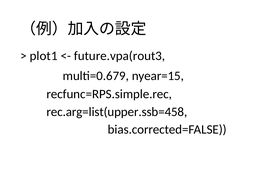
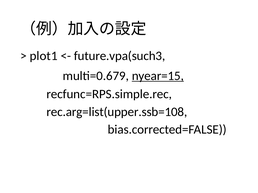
future.vpa(rout3: future.vpa(rout3 -> future.vpa(such3
nyear=15 underline: none -> present
rec.arg=list(upper.ssb=458: rec.arg=list(upper.ssb=458 -> rec.arg=list(upper.ssb=108
